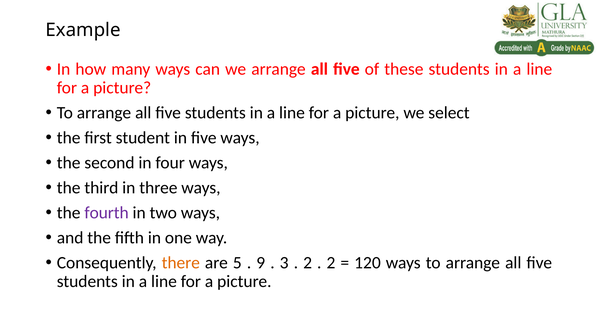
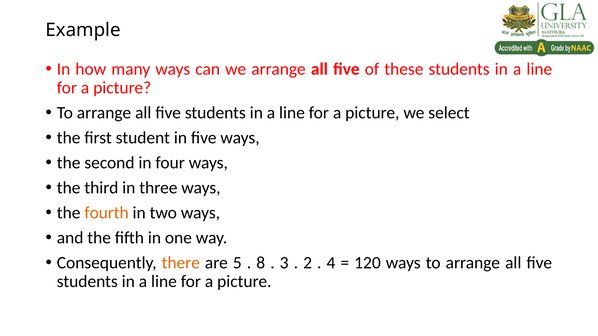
fourth colour: purple -> orange
9: 9 -> 8
2 at (331, 263): 2 -> 4
